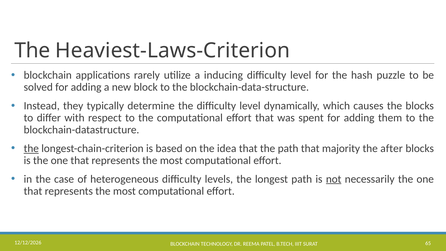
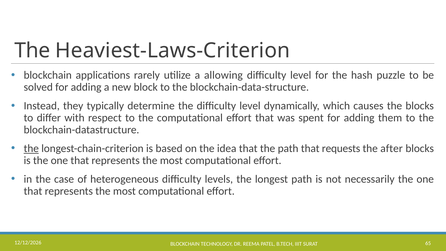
inducing: inducing -> allowing
majority: majority -> requests
not underline: present -> none
